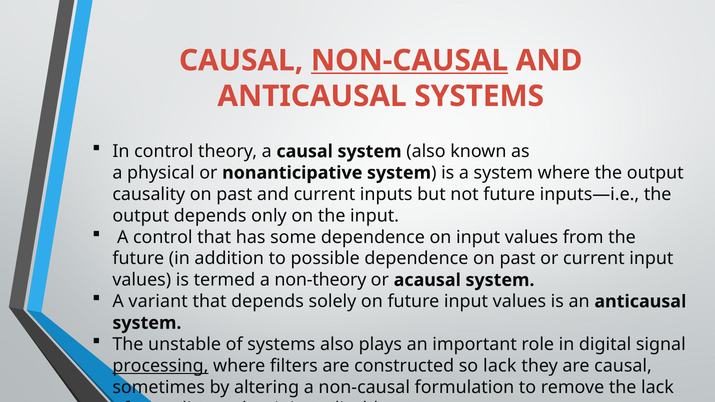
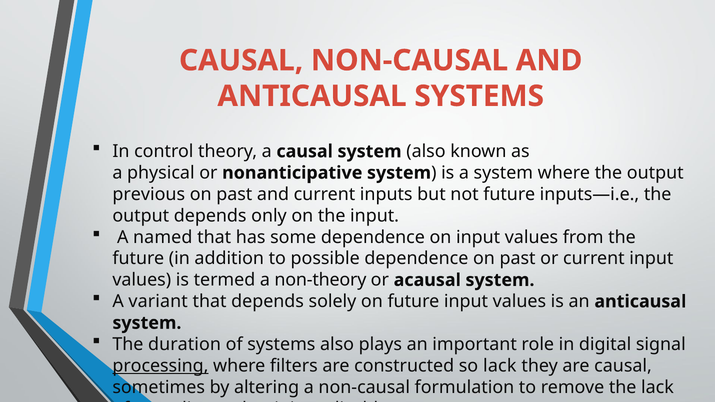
NON-CAUSAL at (410, 60) underline: present -> none
causality at (149, 194): causality -> previous
A control: control -> named
unstable: unstable -> duration
